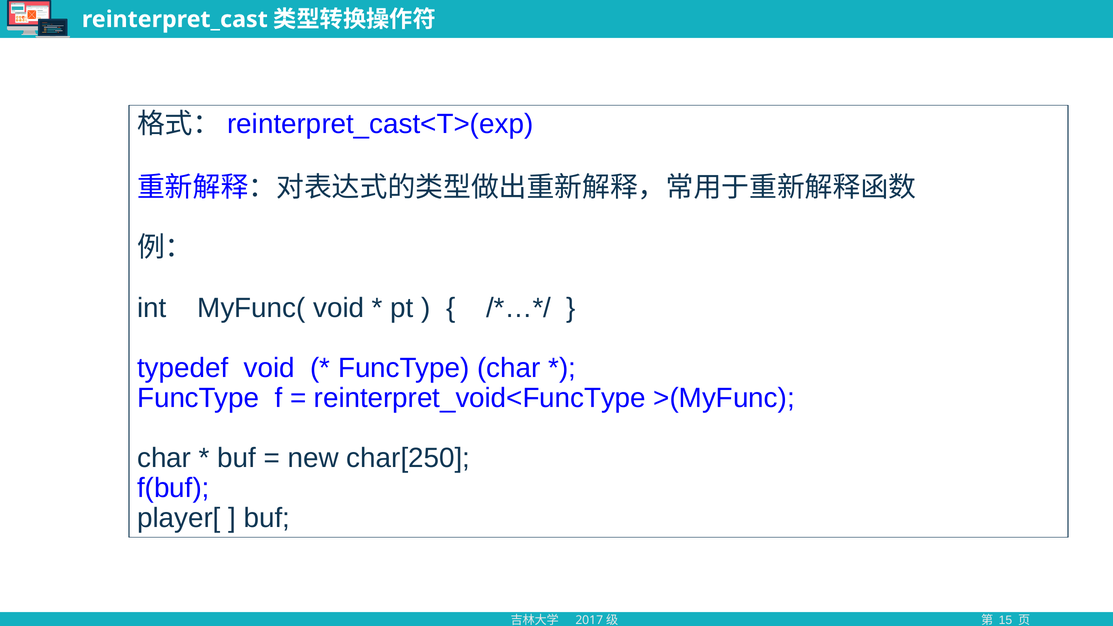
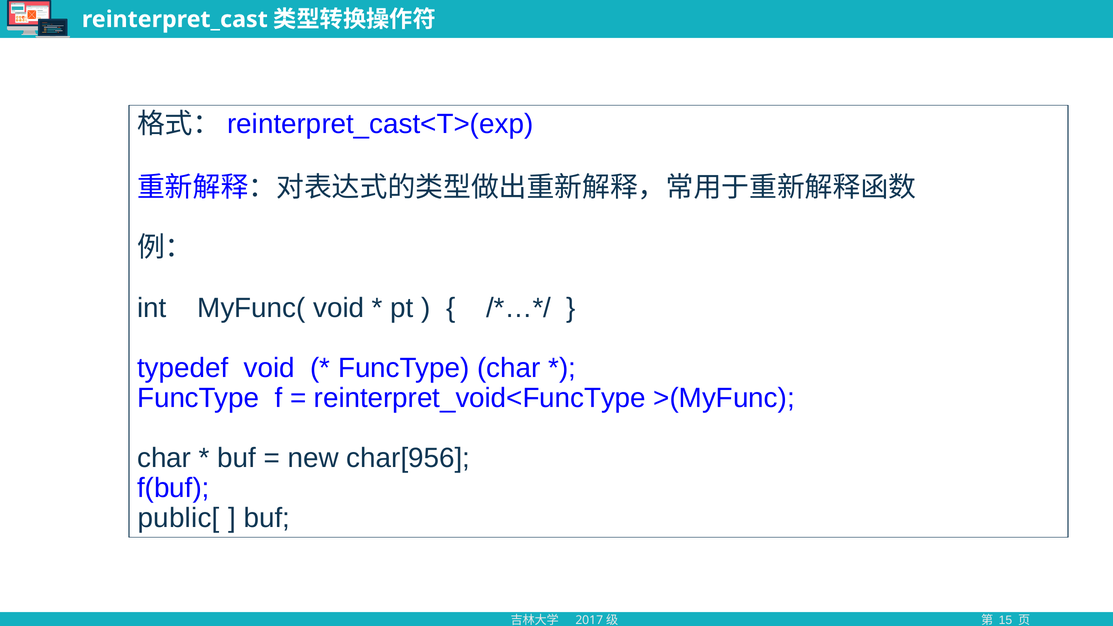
char[250: char[250 -> char[956
player[: player[ -> public[
